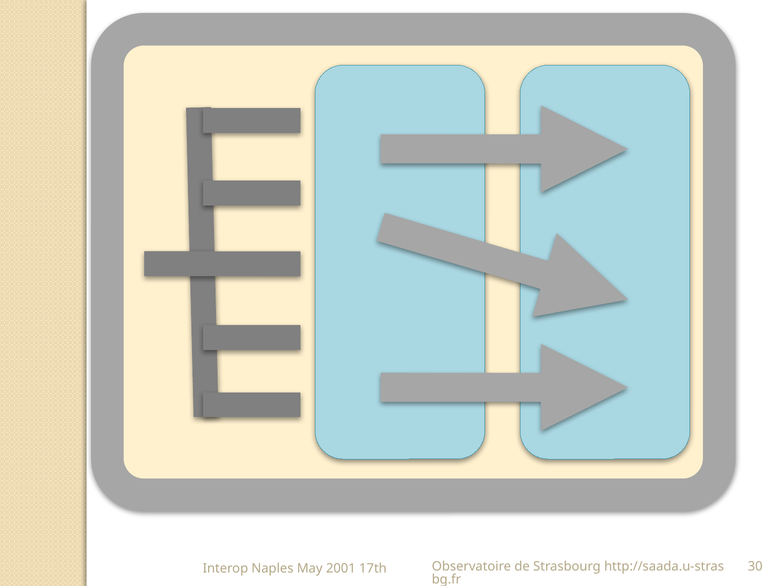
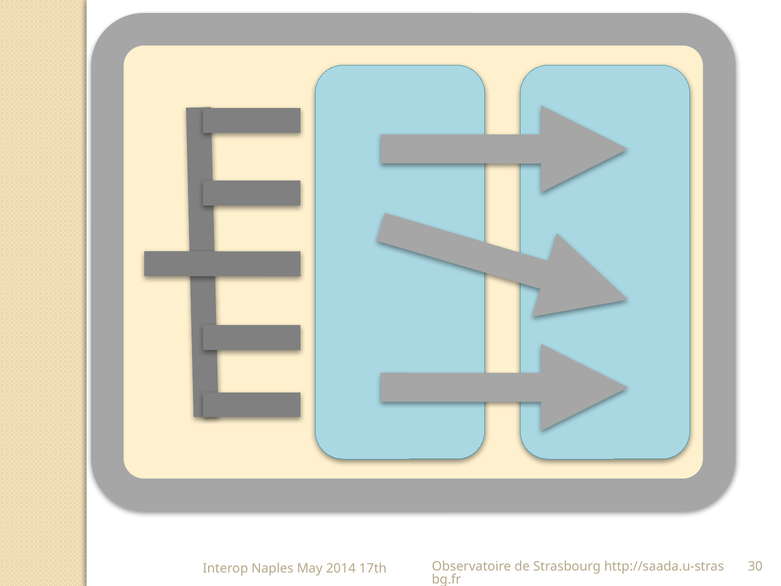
2001: 2001 -> 2014
